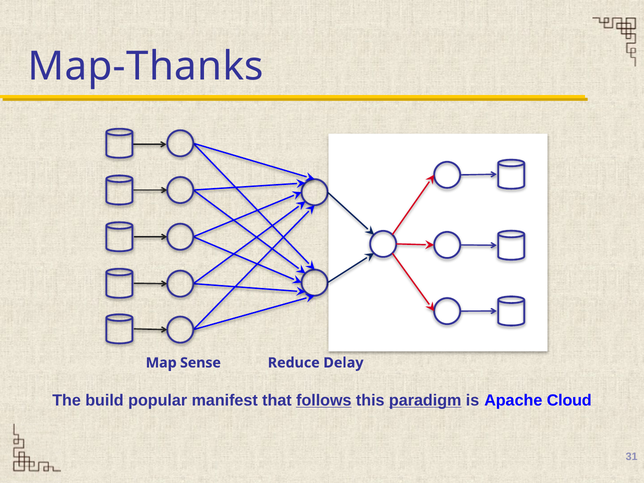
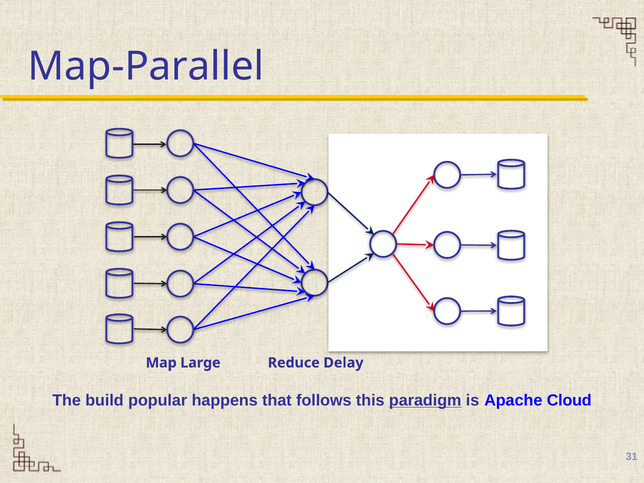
Map-Thanks: Map-Thanks -> Map-Parallel
Sense: Sense -> Large
manifest: manifest -> happens
follows underline: present -> none
